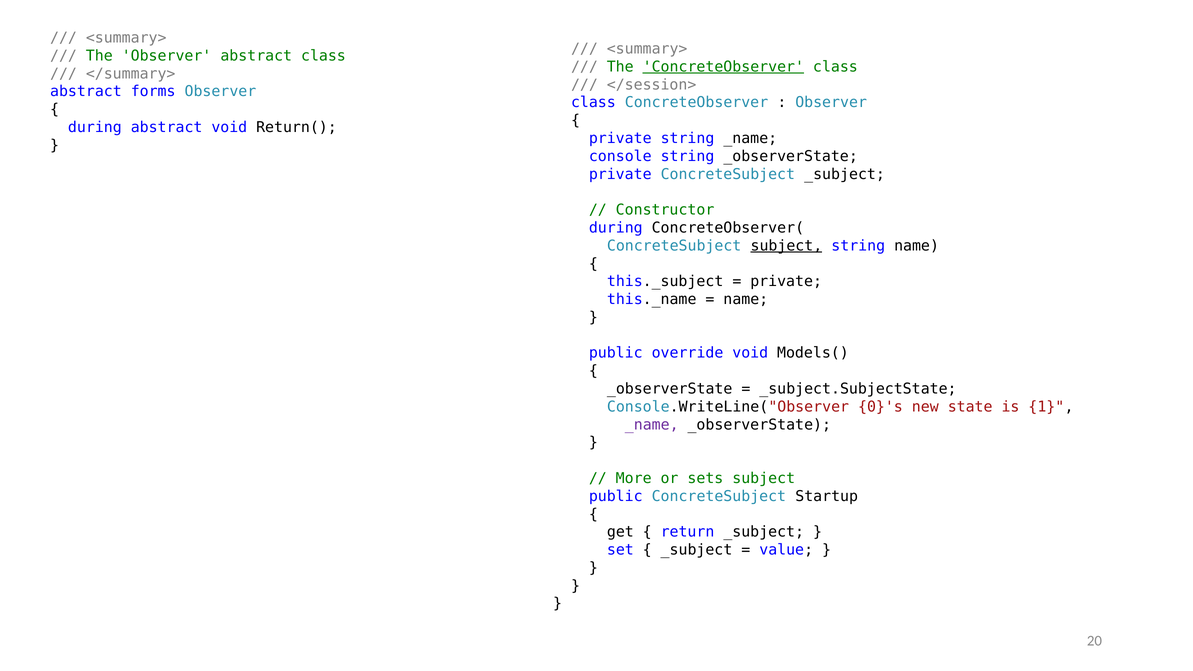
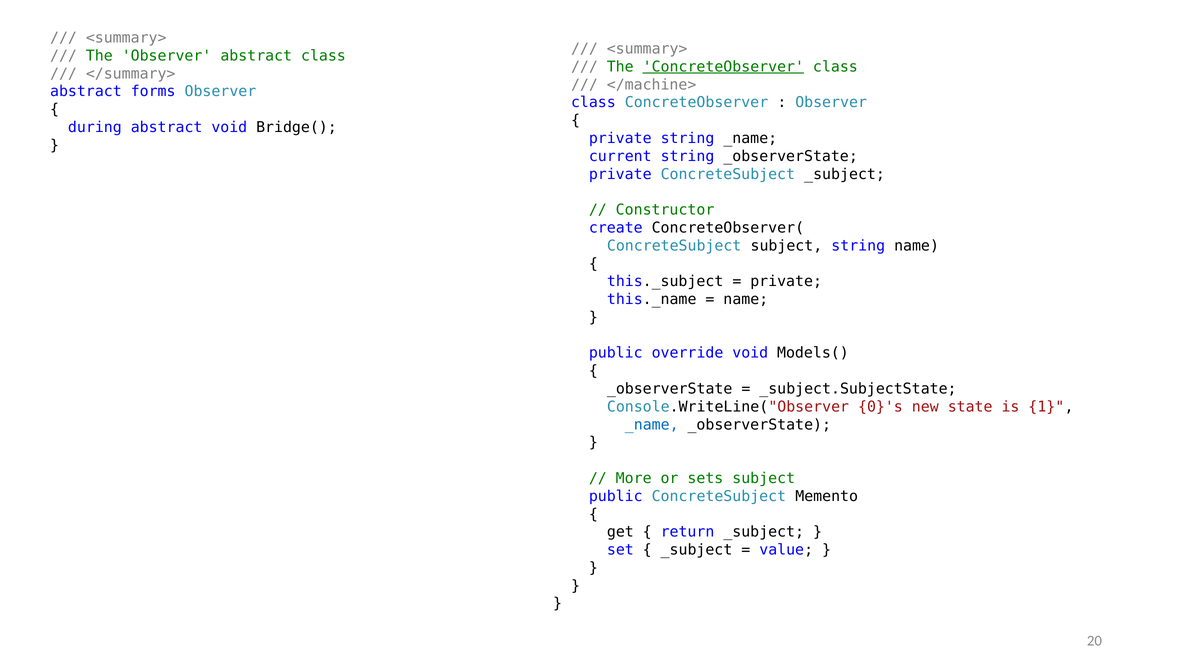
</session>: </session> -> </machine>
Return(: Return( -> Bridge(
console: console -> current
during at (616, 228): during -> create
subject at (786, 246) underline: present -> none
_name at (652, 425) colour: purple -> blue
Startup: Startup -> Memento
